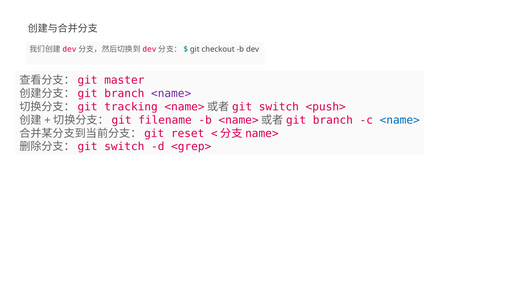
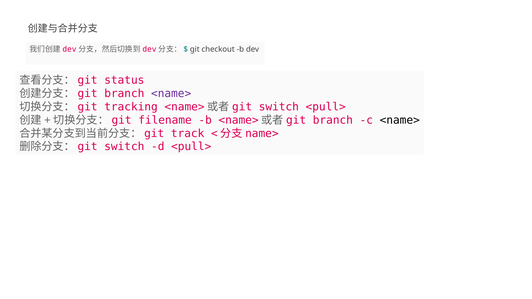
master: master -> status
switch <push>: <push> -> <pull>
<name> at (400, 120) colour: blue -> black
reset: reset -> track
d <grep>: <grep> -> <pull>
